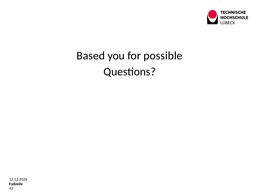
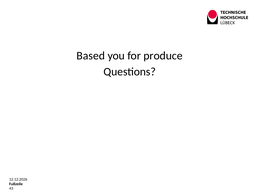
possible: possible -> produce
